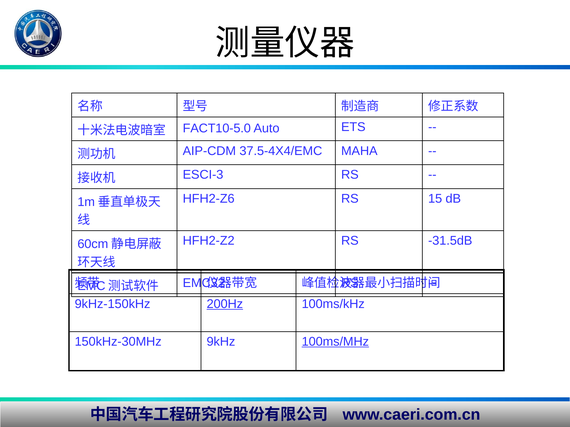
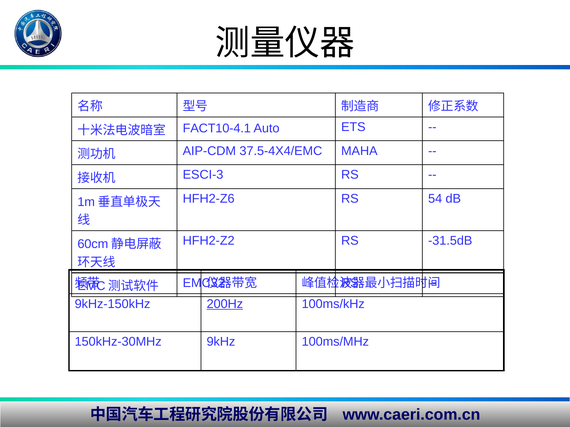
FACT10-5.0: FACT10-5.0 -> FACT10-4.1
15: 15 -> 54
100ms/MHz underline: present -> none
